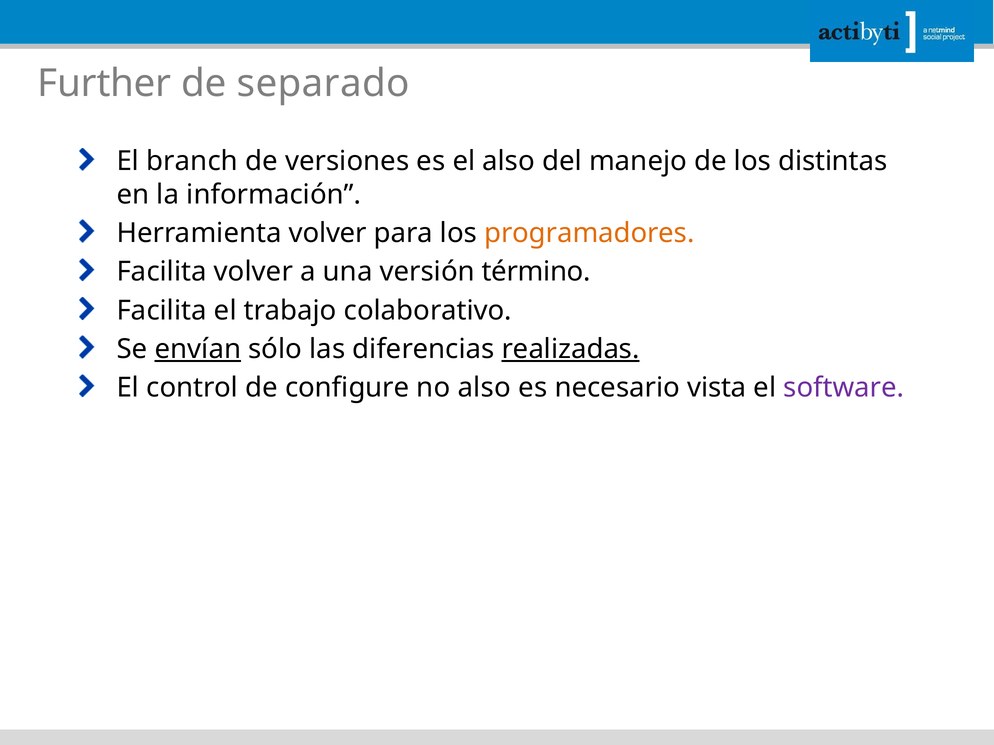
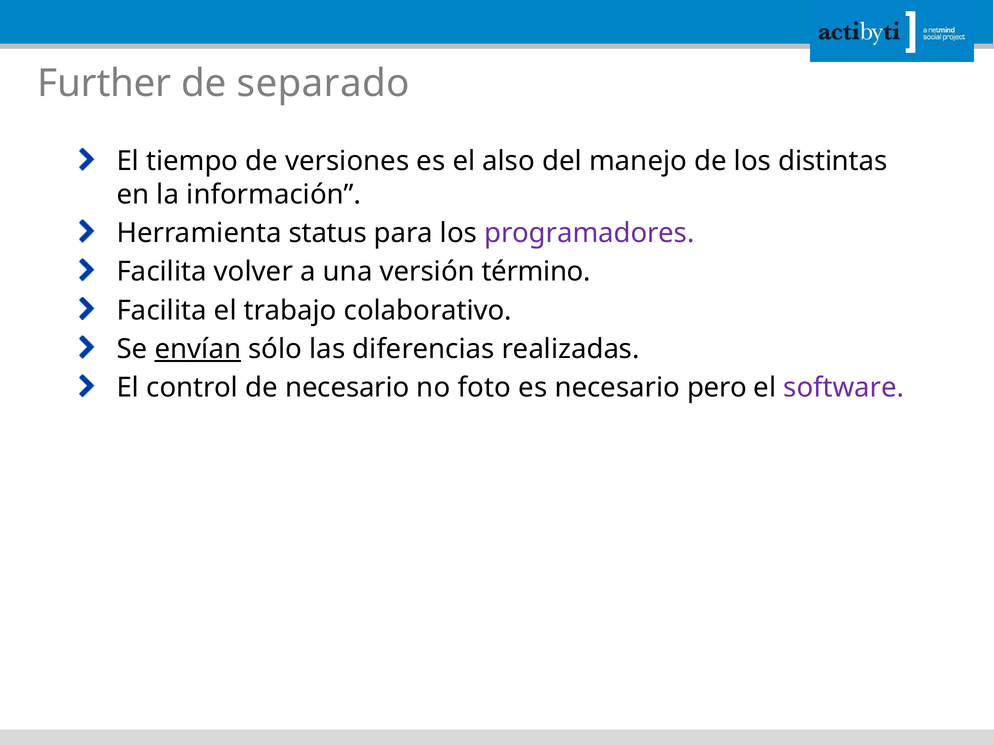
branch: branch -> tiempo
Herramienta volver: volver -> status
programadores colour: orange -> purple
realizadas underline: present -> none
de configure: configure -> necesario
no also: also -> foto
vista: vista -> pero
